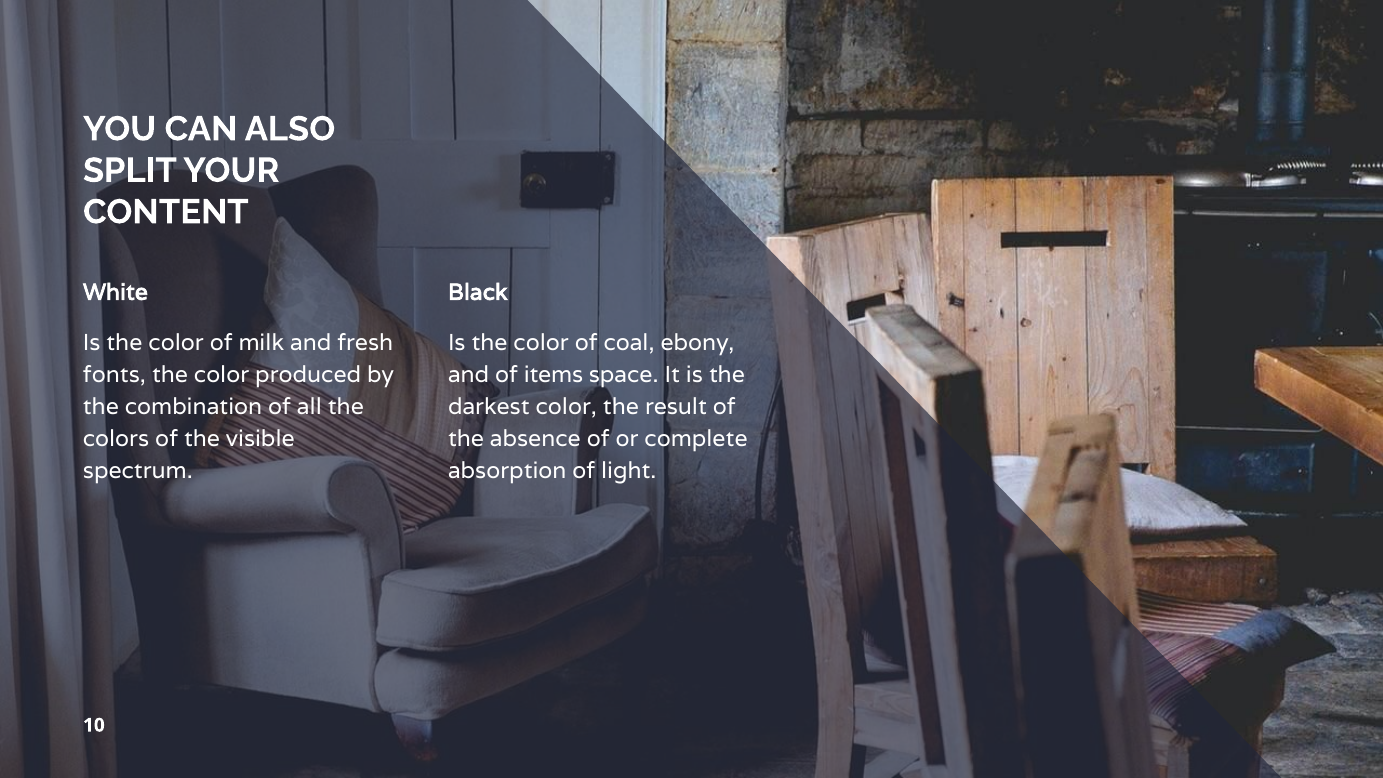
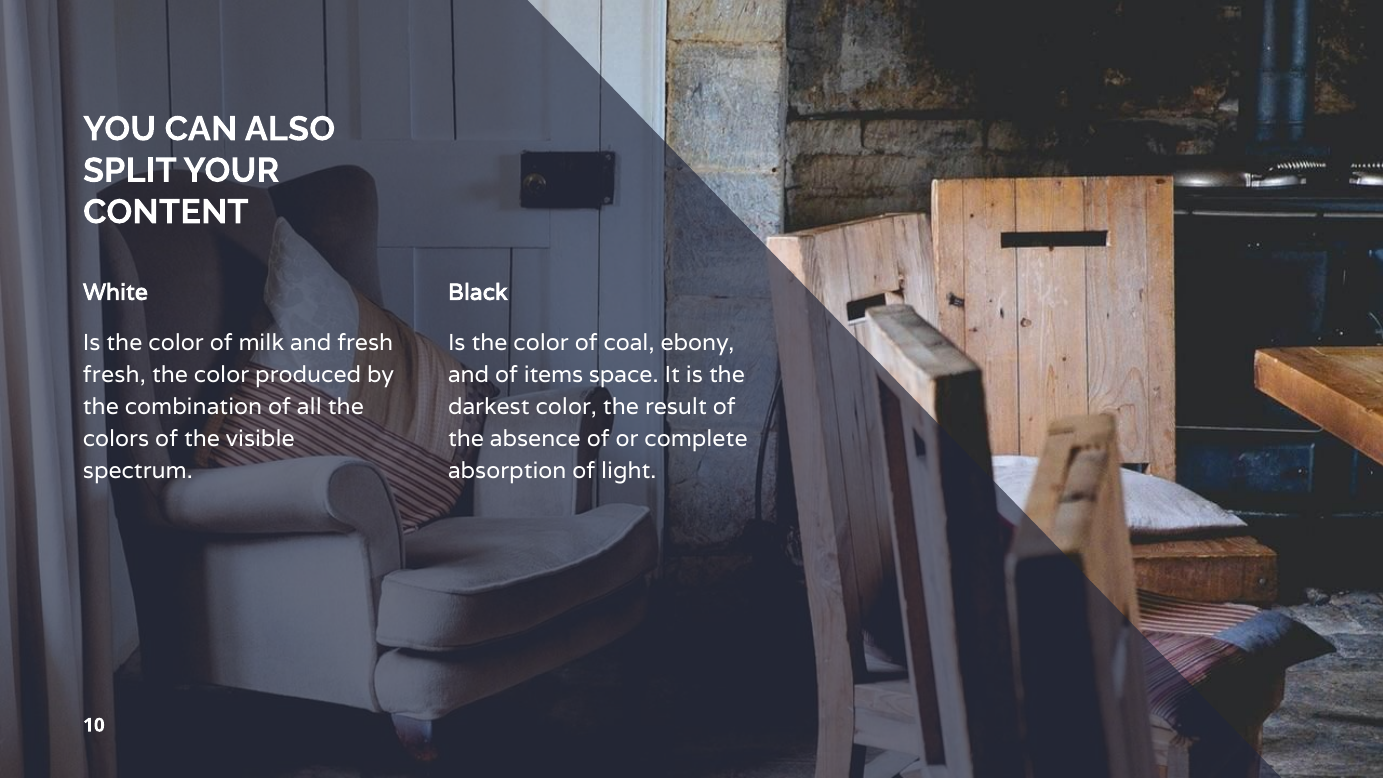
fonts at (114, 375): fonts -> fresh
